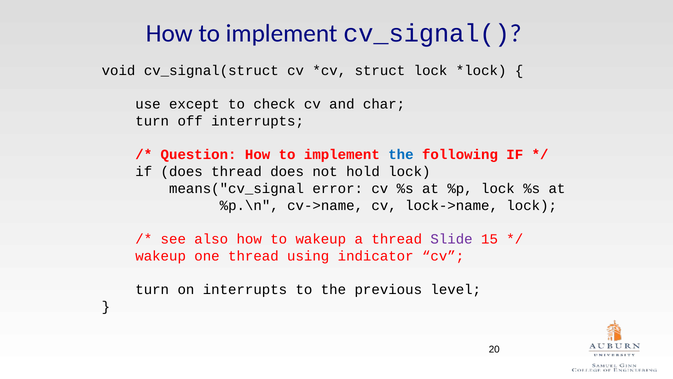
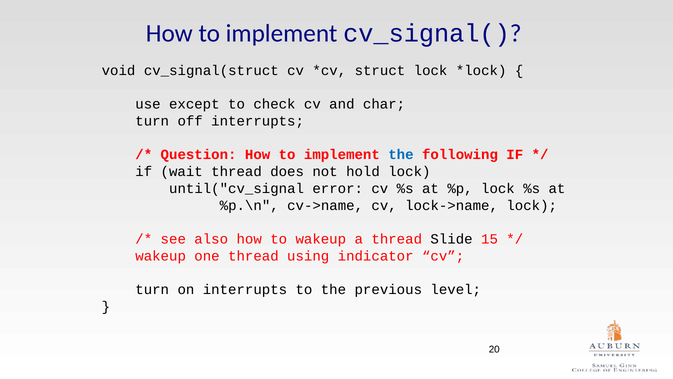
if does: does -> wait
means("cv_signal: means("cv_signal -> until("cv_signal
Slide colour: purple -> black
